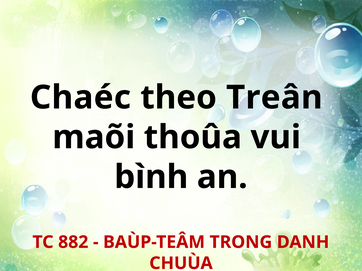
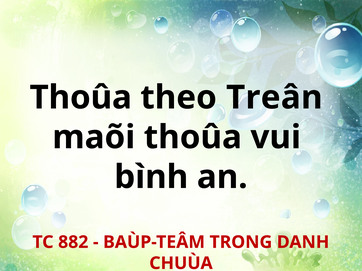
Chaéc at (80, 98): Chaéc -> Thoûa
